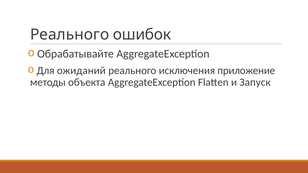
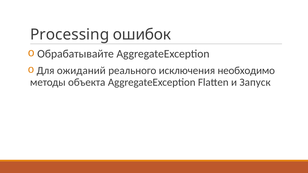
Реального at (70, 35): Реального -> Processing
приложение: приложение -> необходимо
